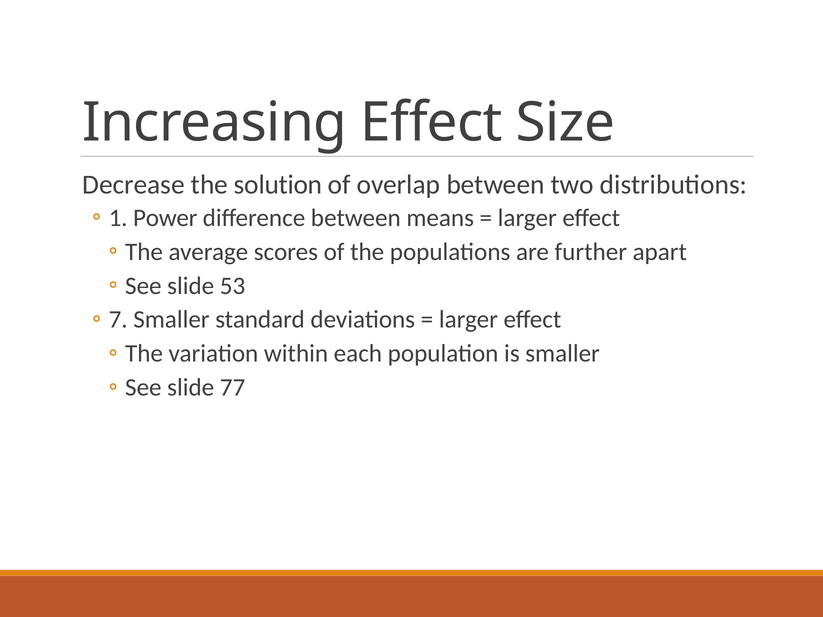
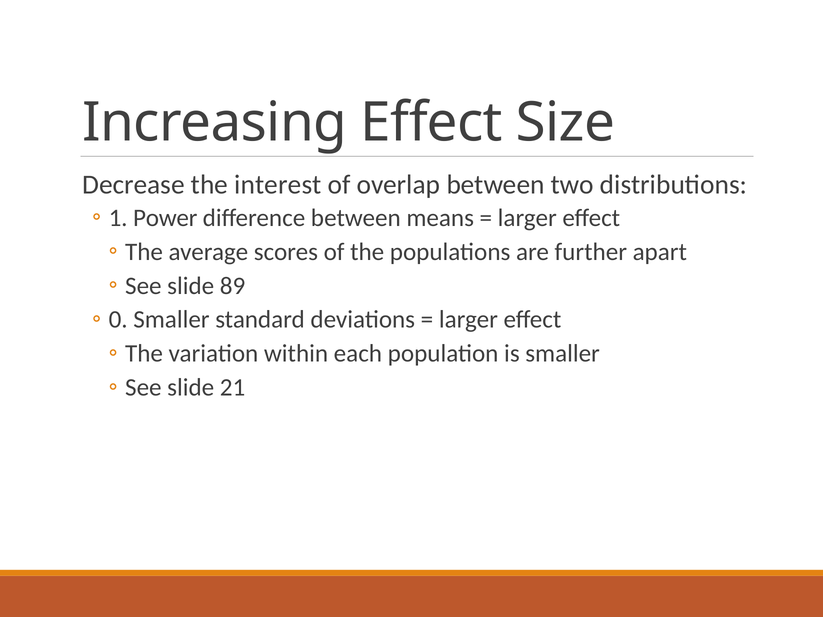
solution: solution -> interest
53: 53 -> 89
7: 7 -> 0
77: 77 -> 21
